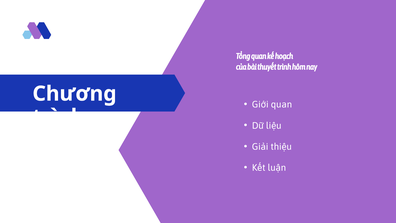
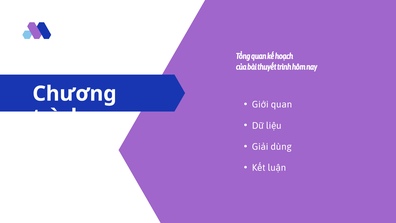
thiệu: thiệu -> dùng
